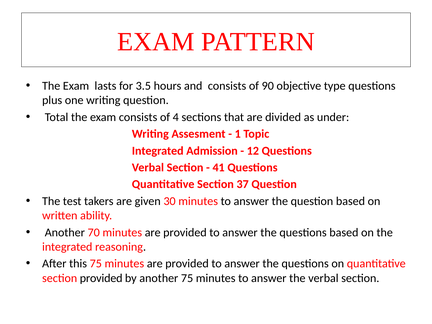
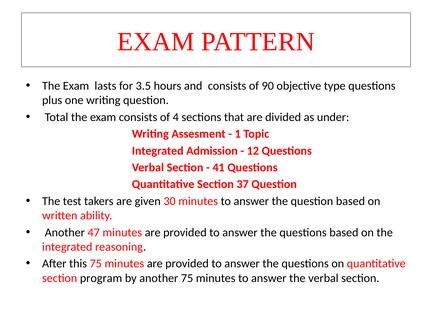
70: 70 -> 47
section provided: provided -> program
